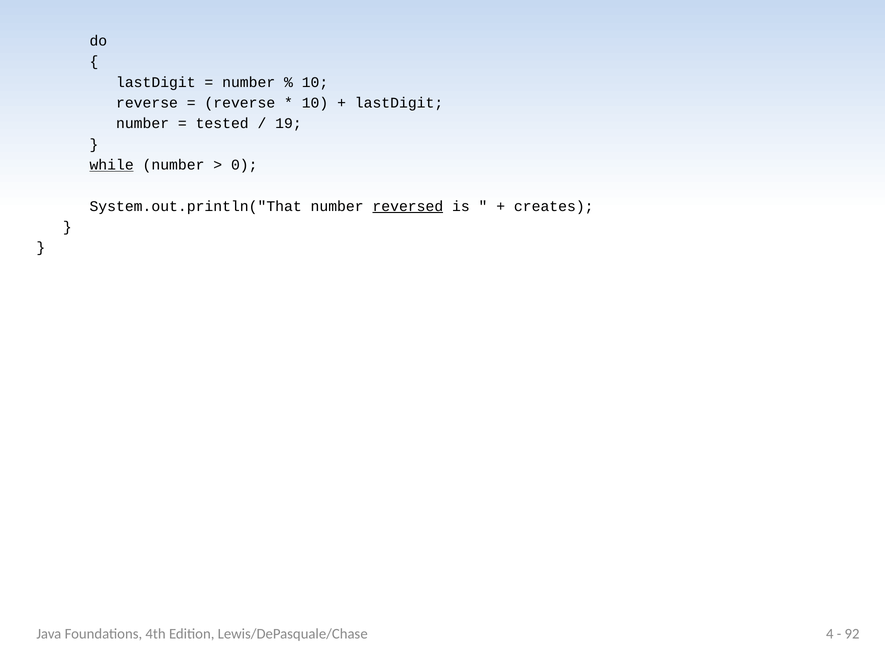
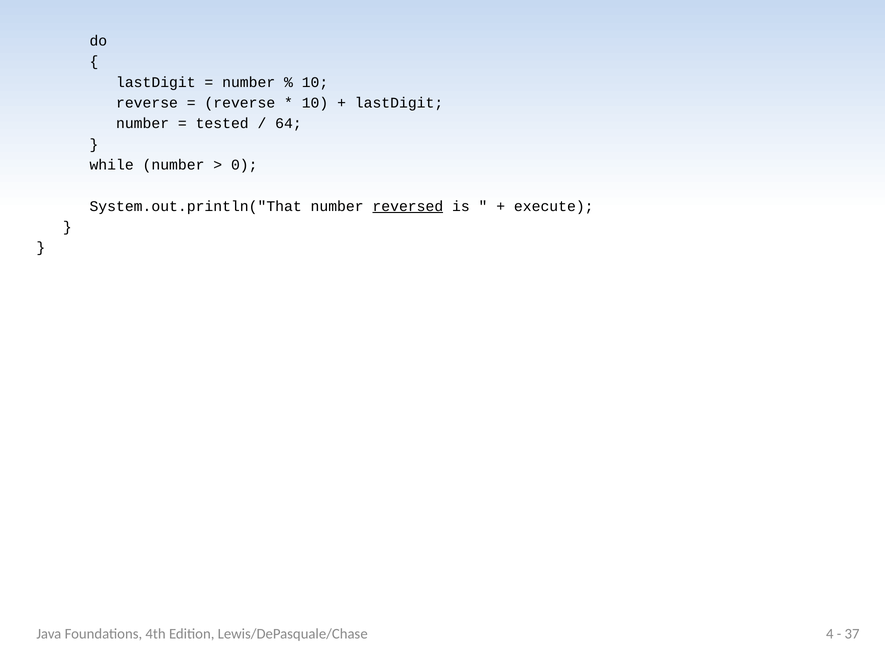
19: 19 -> 64
while underline: present -> none
creates: creates -> execute
92: 92 -> 37
